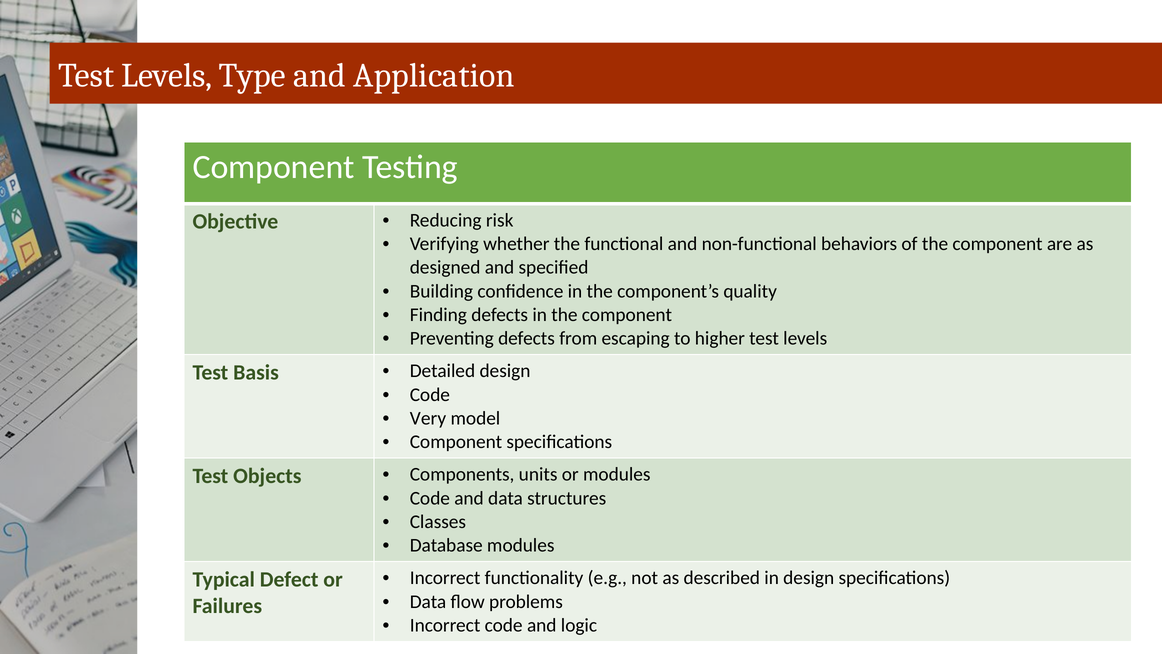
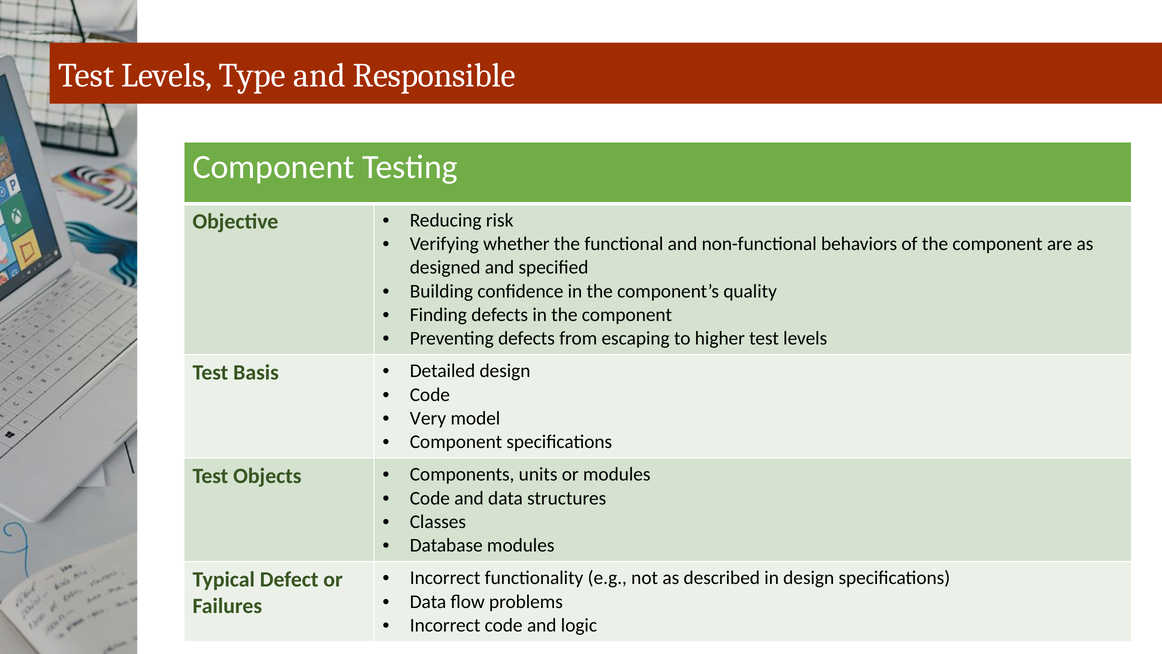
Application: Application -> Responsible
